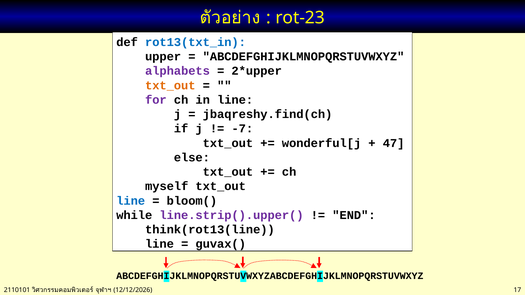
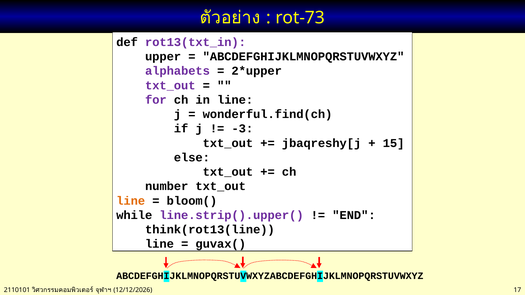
rot-23: rot-23 -> rot-73
rot13(txt_in colour: blue -> purple
txt_out at (170, 86) colour: orange -> purple
jbaqreshy.find(ch: jbaqreshy.find(ch -> wonderful.find(ch
-7: -7 -> -3
wonderful[j: wonderful[j -> jbaqreshy[j
47: 47 -> 15
myself: myself -> number
line at (131, 201) colour: blue -> orange
